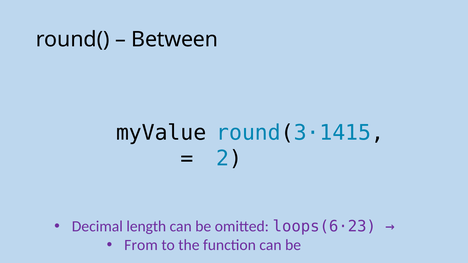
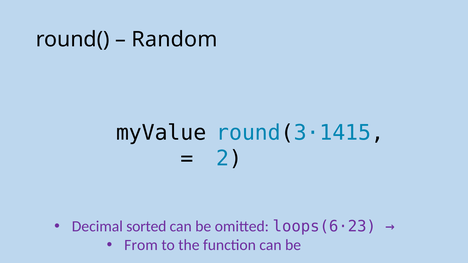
Between: Between -> Random
length: length -> sorted
